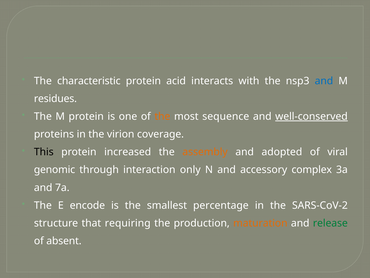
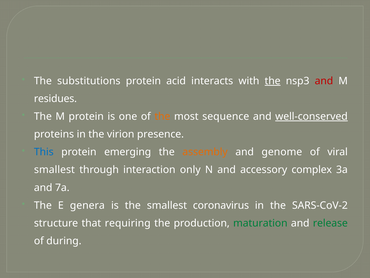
characteristic: characteristic -> substitutions
the at (273, 81) underline: none -> present
and at (324, 81) colour: blue -> red
coverage: coverage -> presence
This colour: black -> blue
increased: increased -> emerging
adopted: adopted -> genome
genomic at (55, 170): genomic -> smallest
encode: encode -> genera
percentage: percentage -> coronavirus
maturation colour: orange -> green
absent: absent -> during
